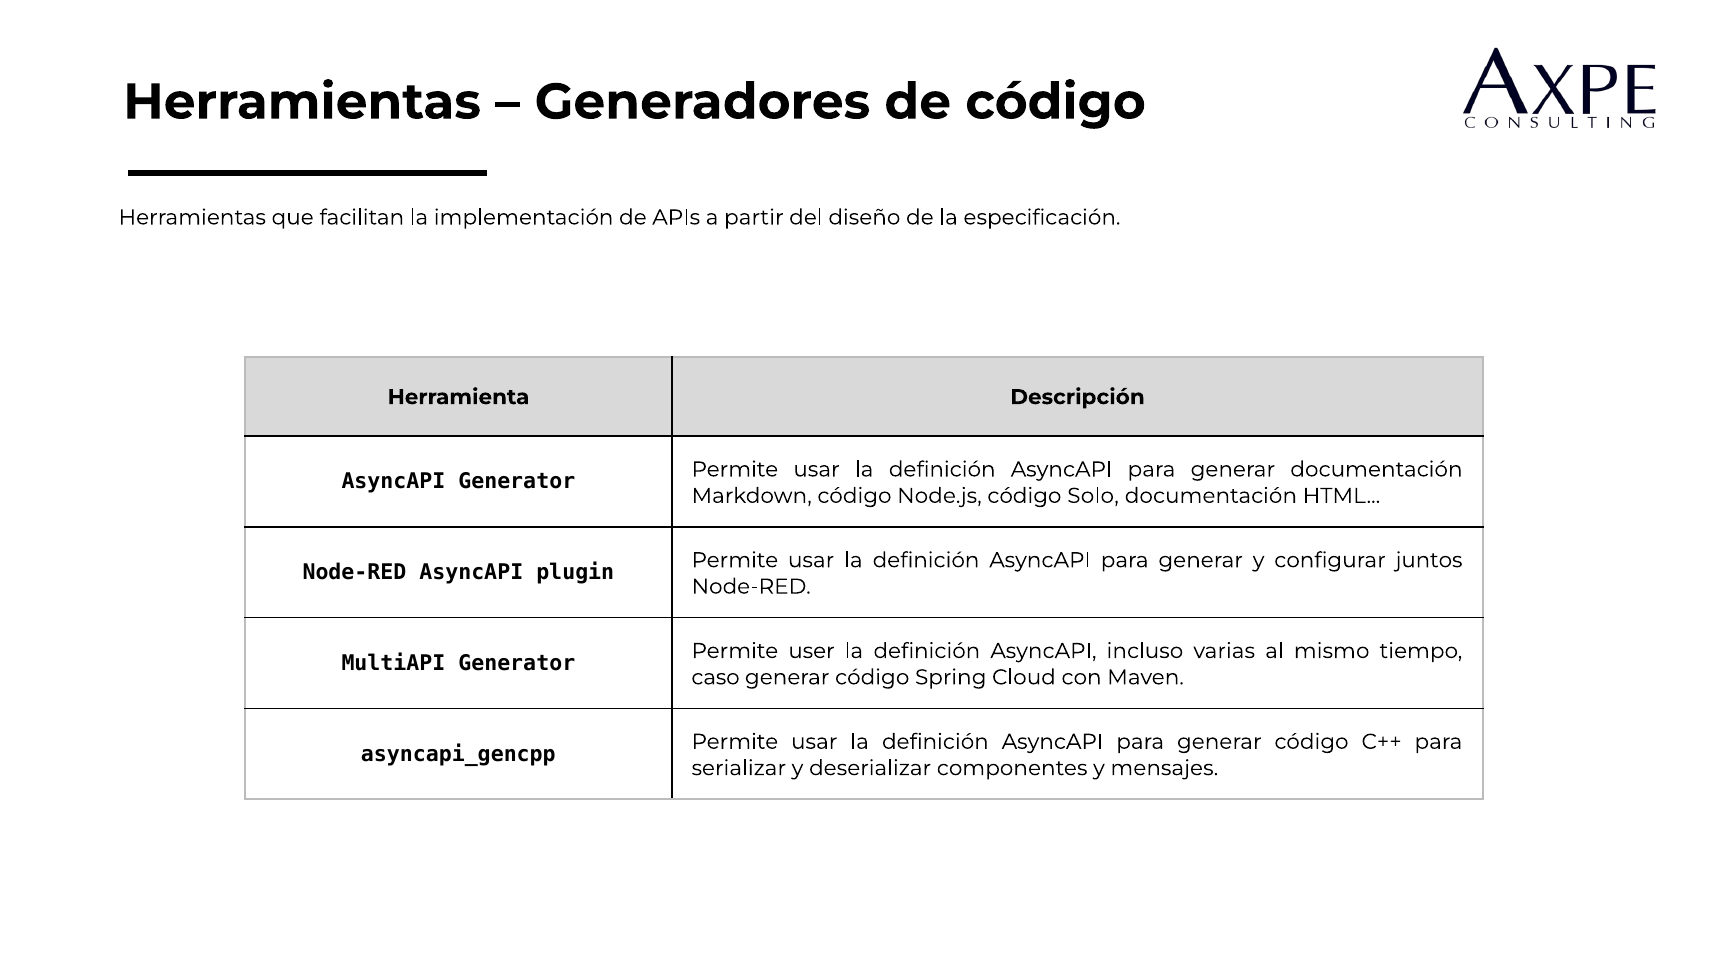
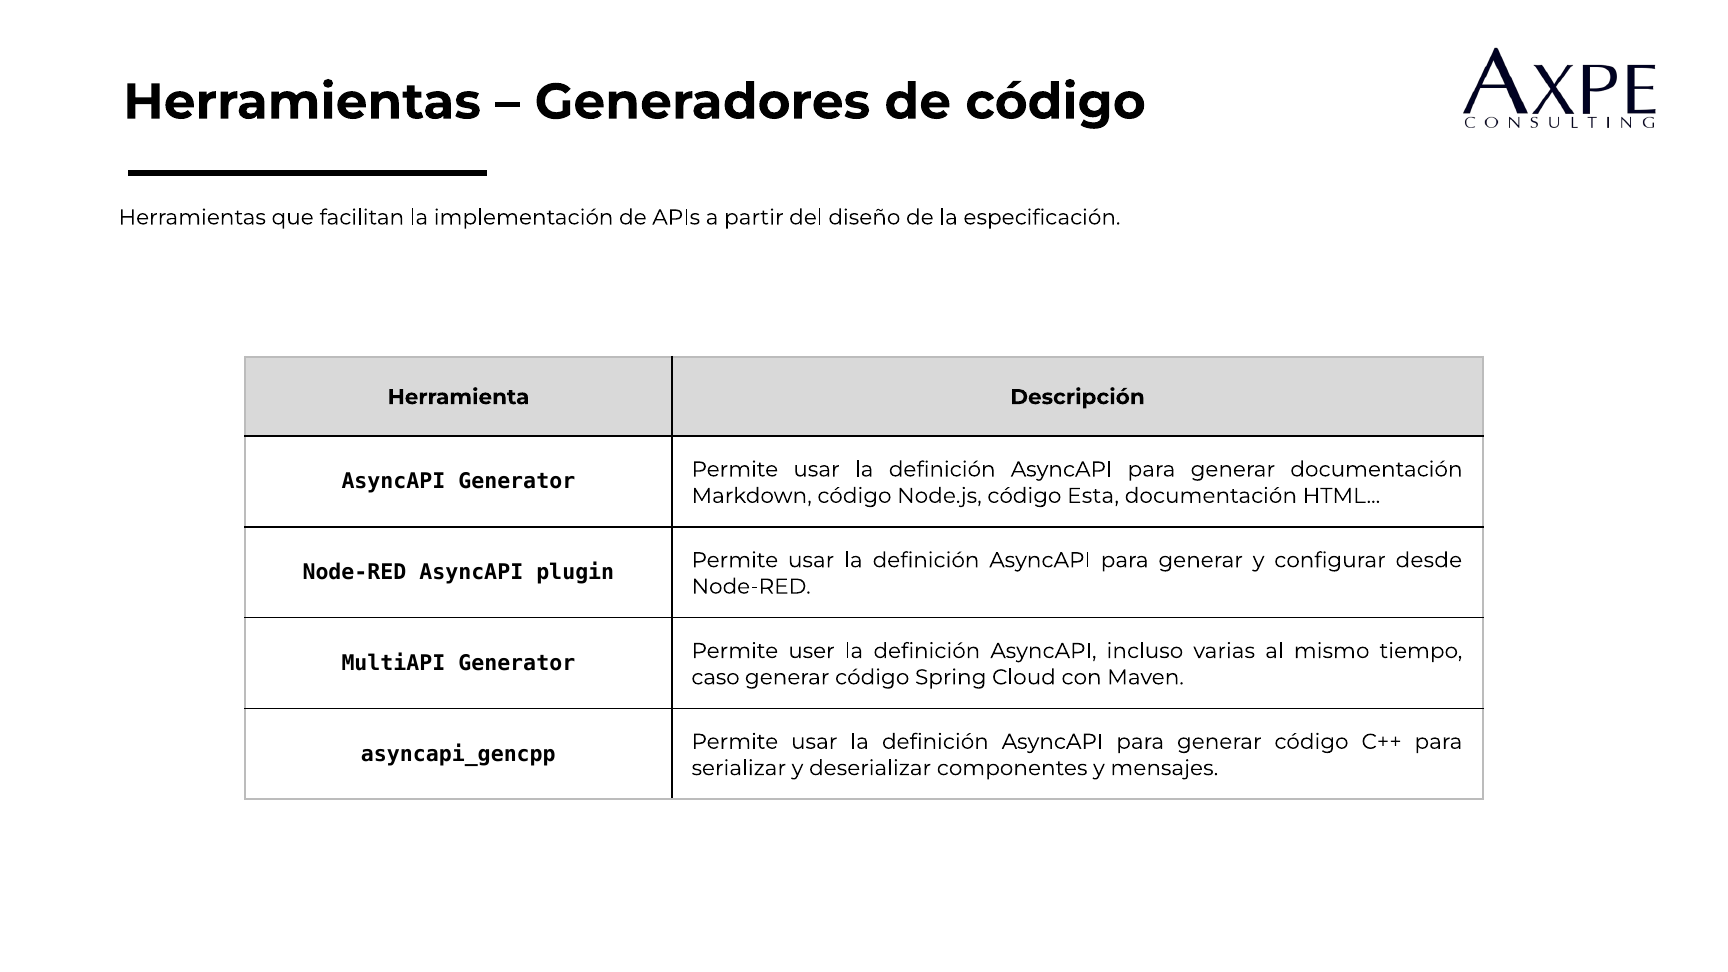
Solo: Solo -> Esta
juntos: juntos -> desde
